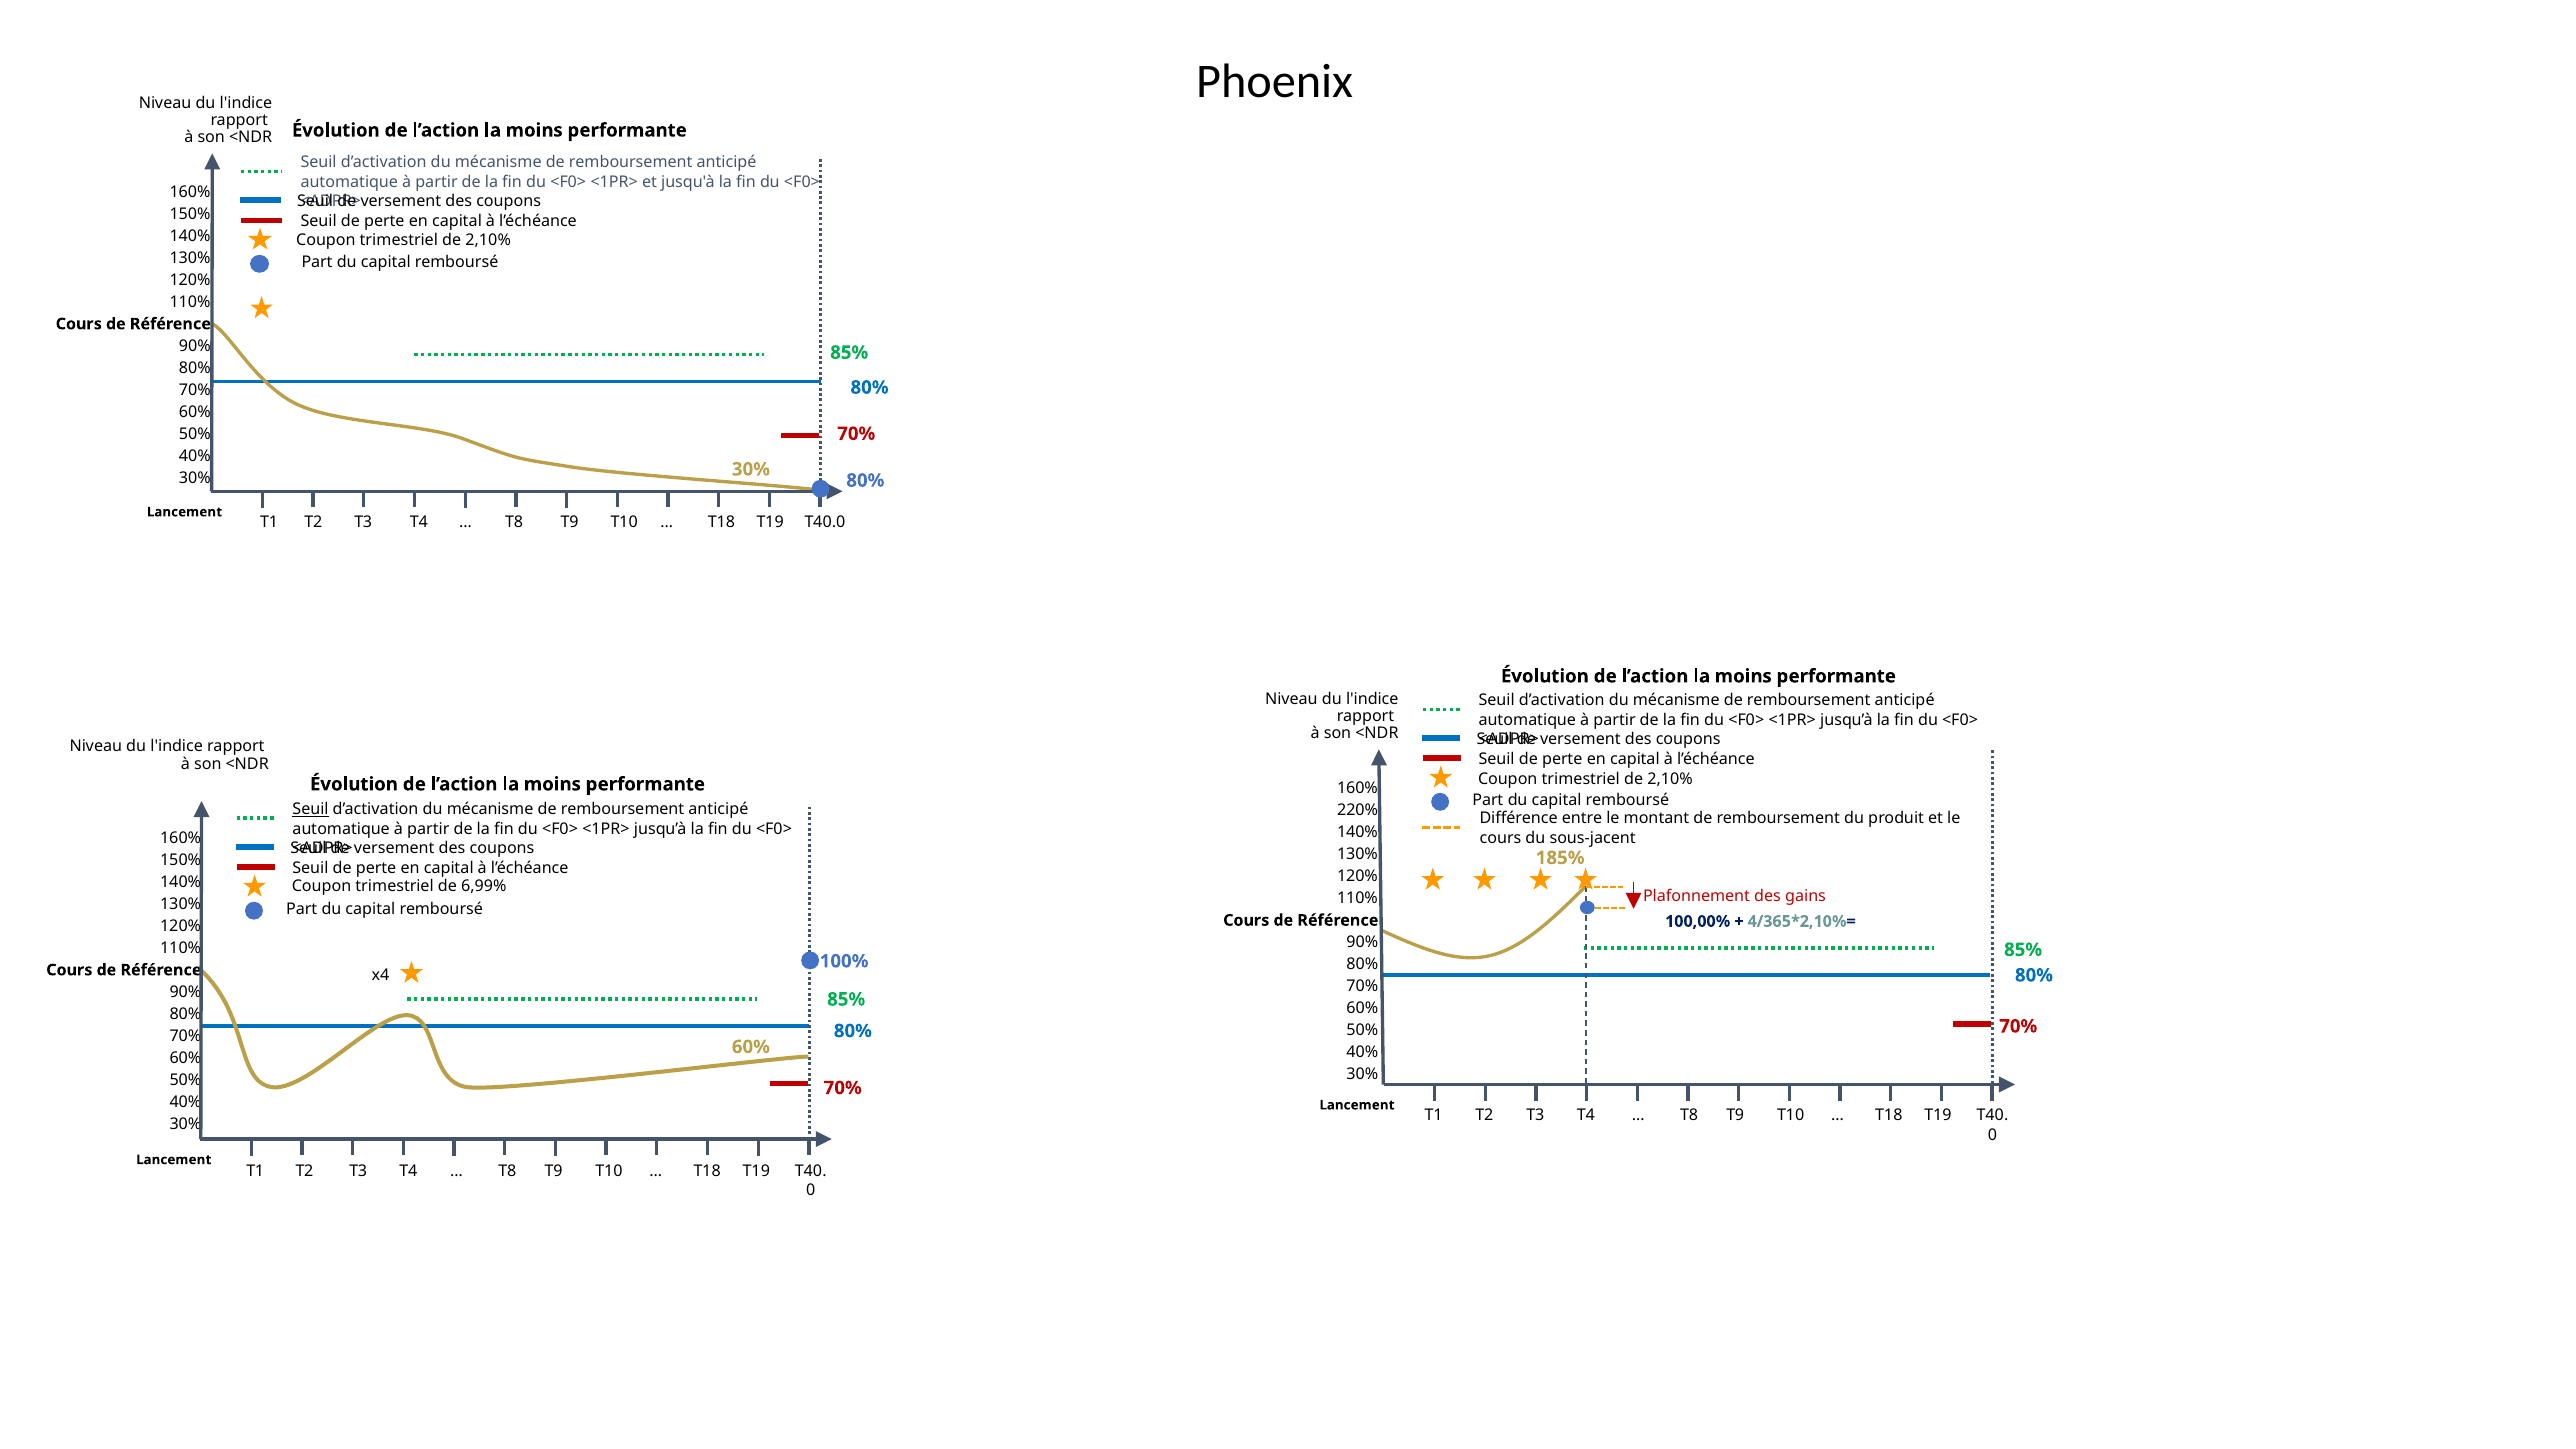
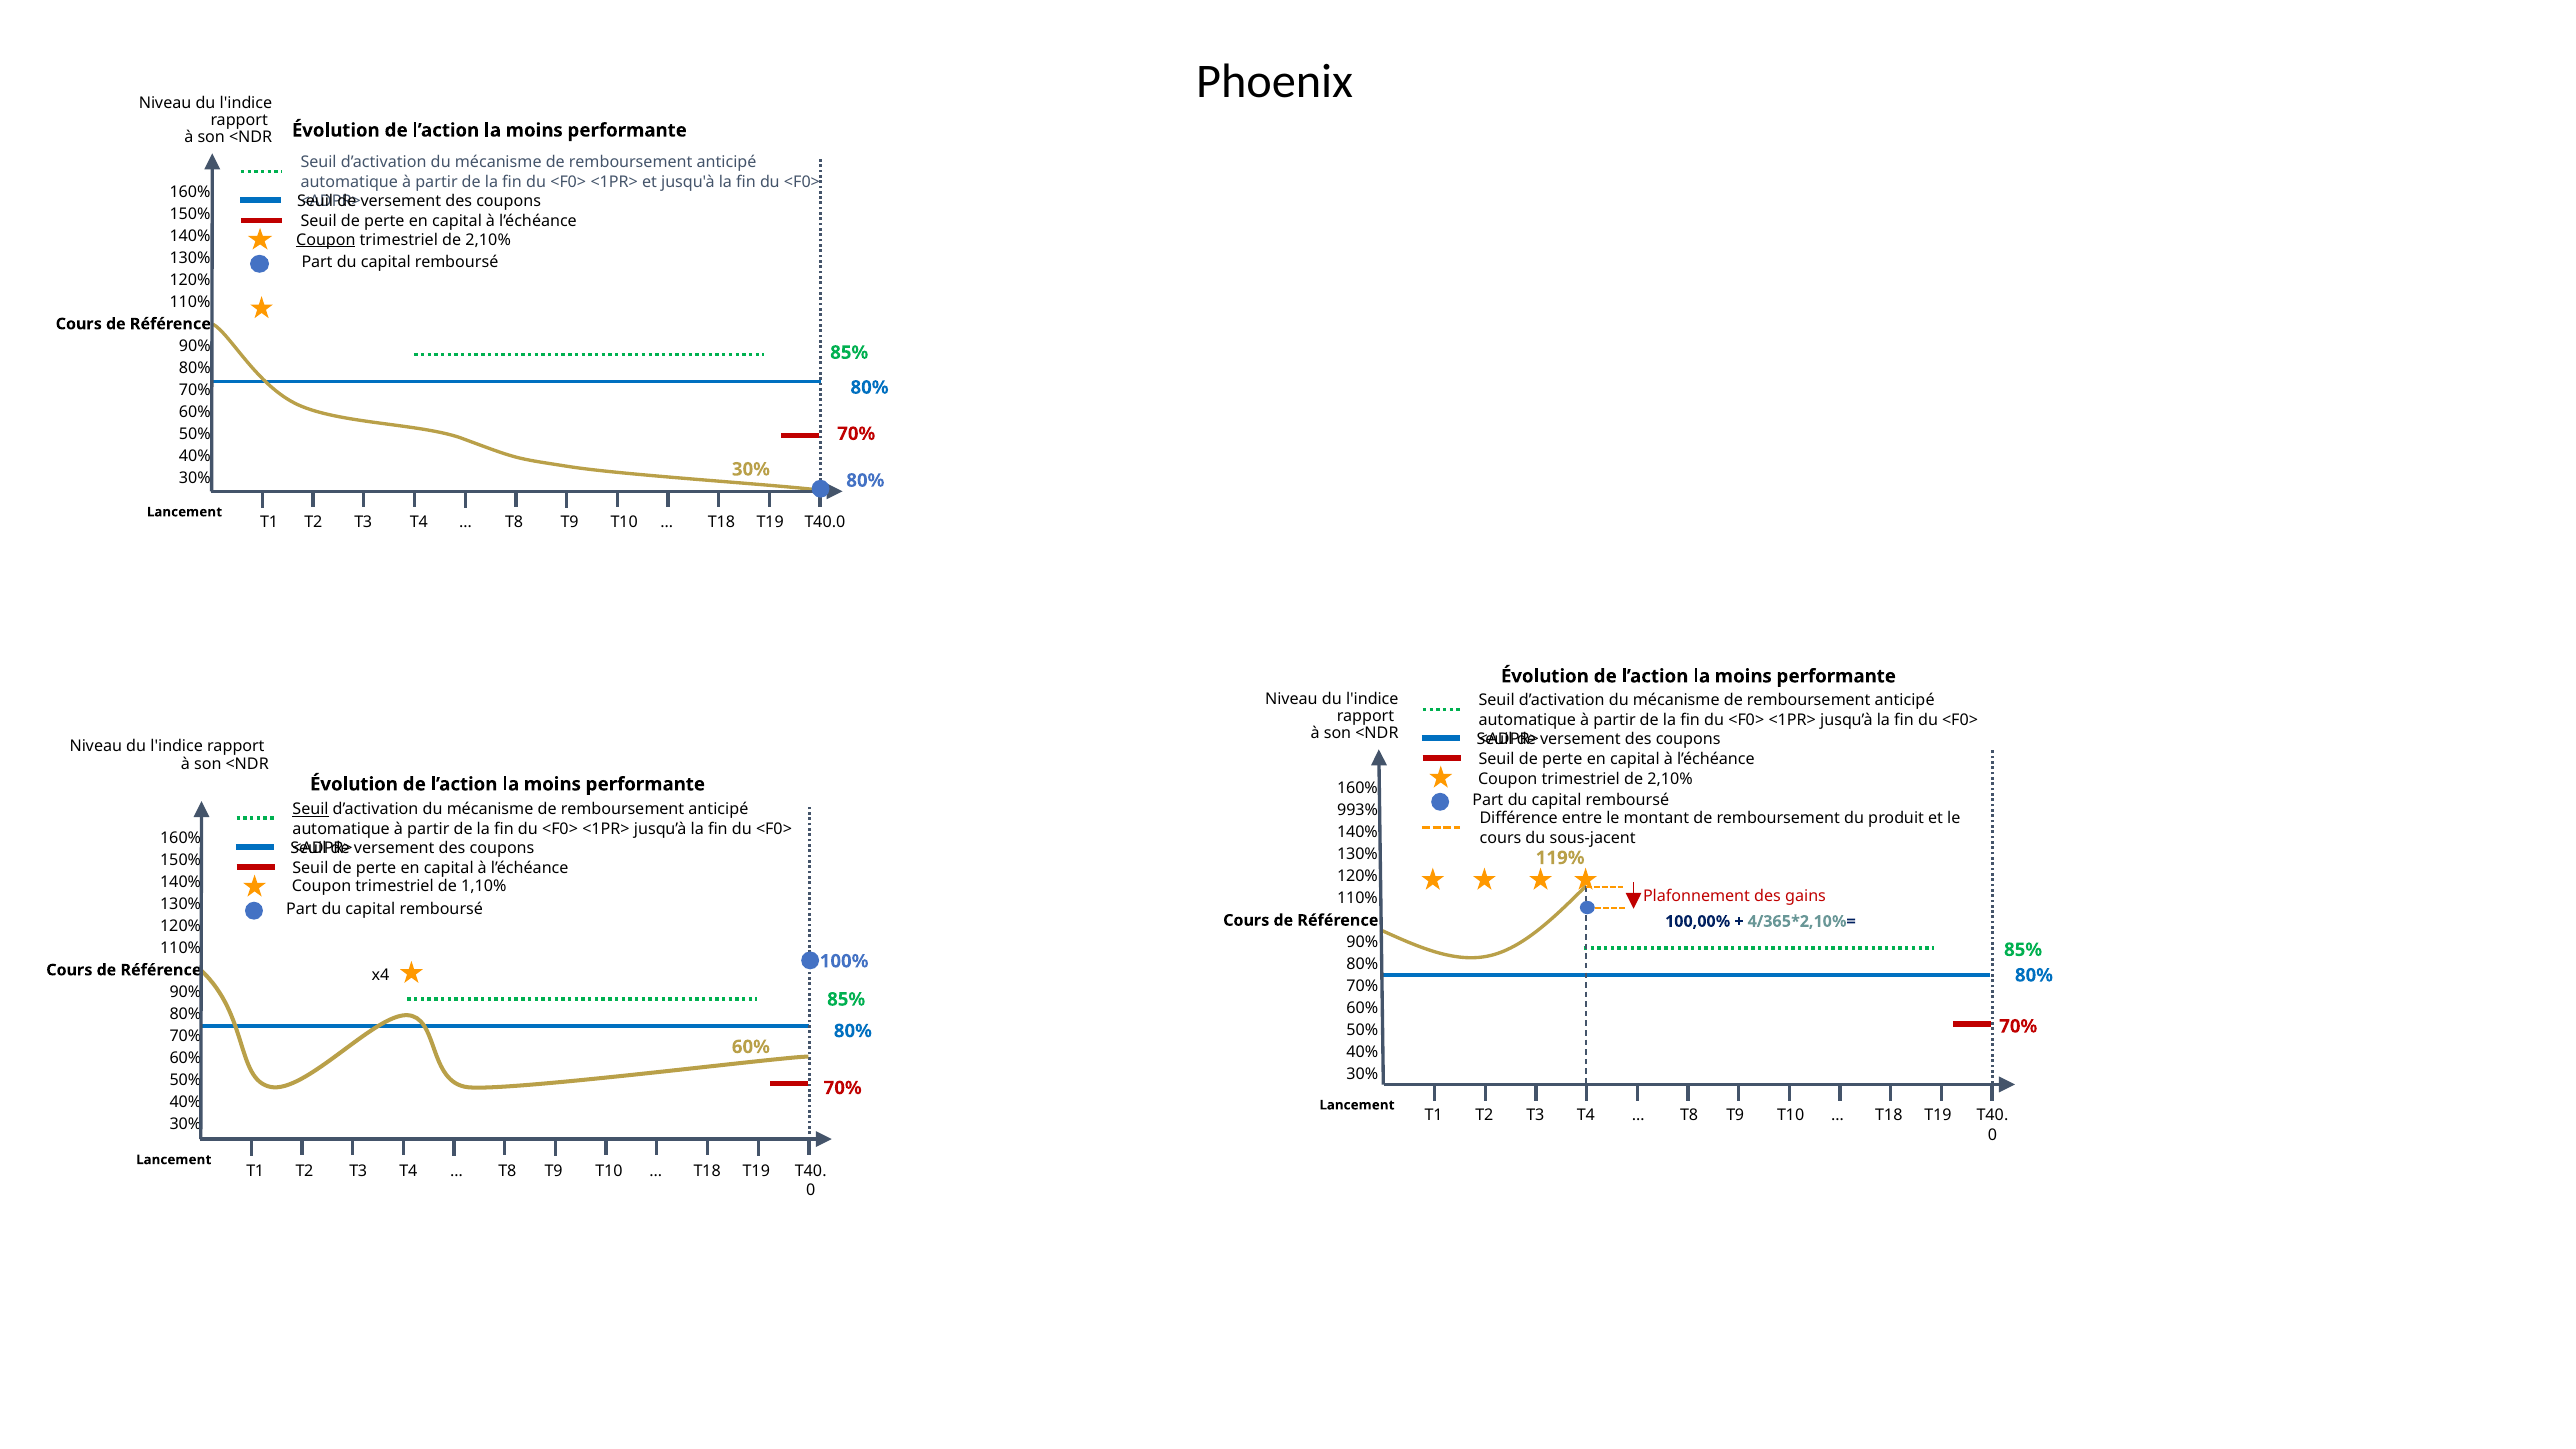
Coupon at (326, 240) underline: none -> present
220%: 220% -> 993%
185%: 185% -> 119%
6,99%: 6,99% -> 1,10%
